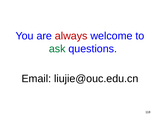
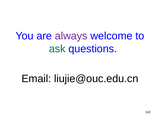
always colour: red -> purple
